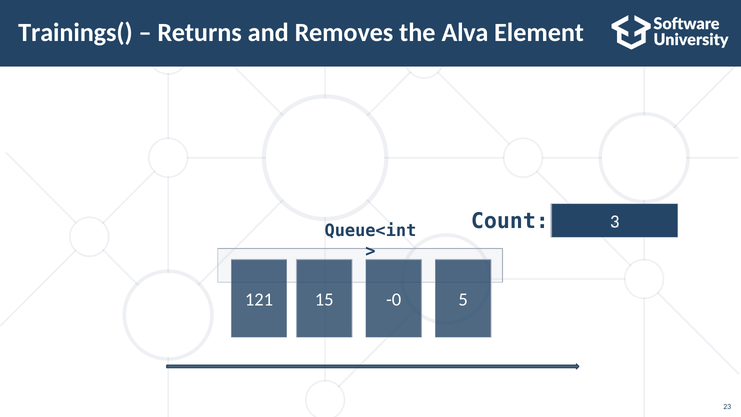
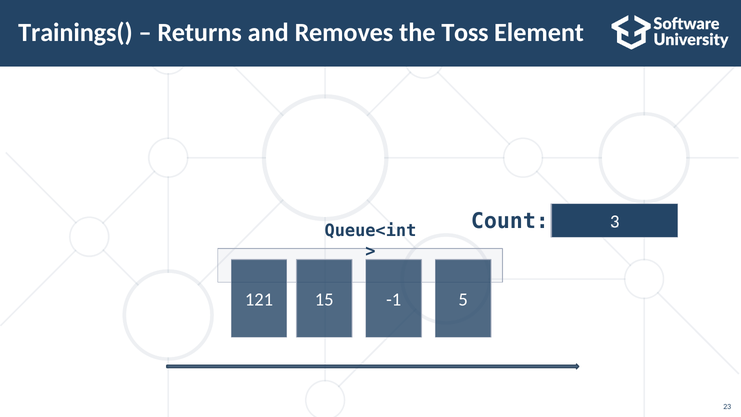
Alva: Alva -> Toss
-0: -0 -> -1
